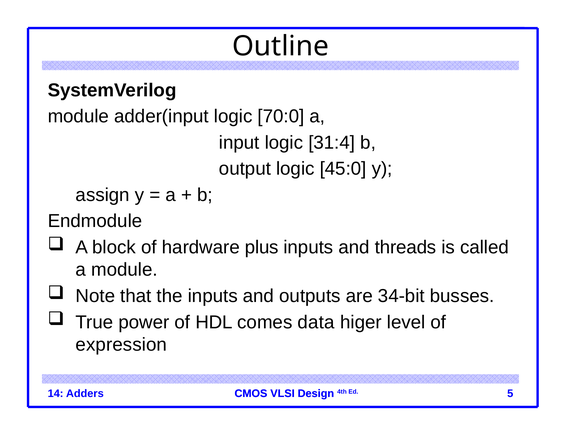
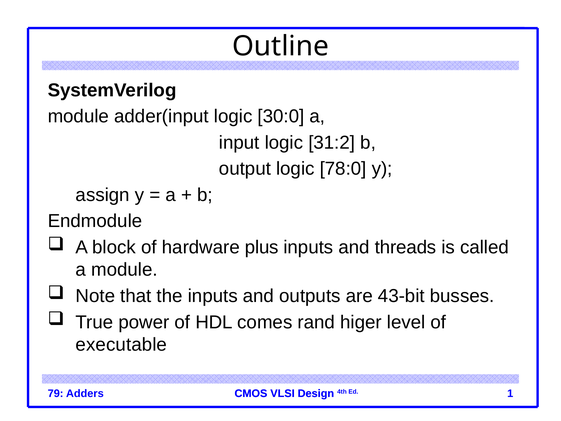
70:0: 70:0 -> 30:0
31:4: 31:4 -> 31:2
45:0: 45:0 -> 78:0
34-bit: 34-bit -> 43-bit
data: data -> rand
expression: expression -> executable
14: 14 -> 79
5: 5 -> 1
